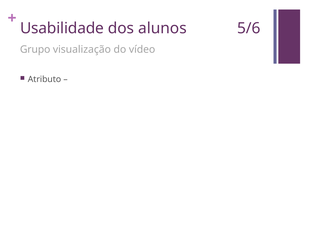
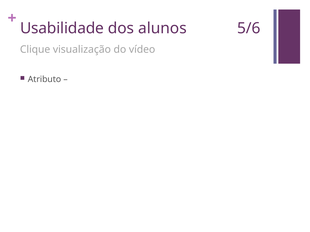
Grupo: Grupo -> Clique
